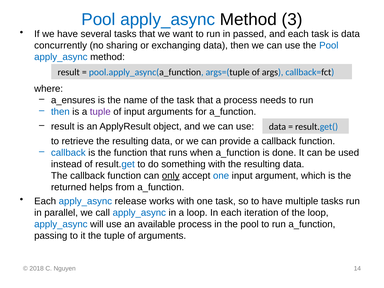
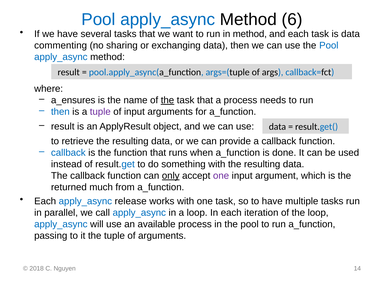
3: 3 -> 6
in passed: passed -> method
concurrently: concurrently -> commenting
the at (167, 100) underline: none -> present
one at (221, 176) colour: blue -> purple
helps: helps -> much
